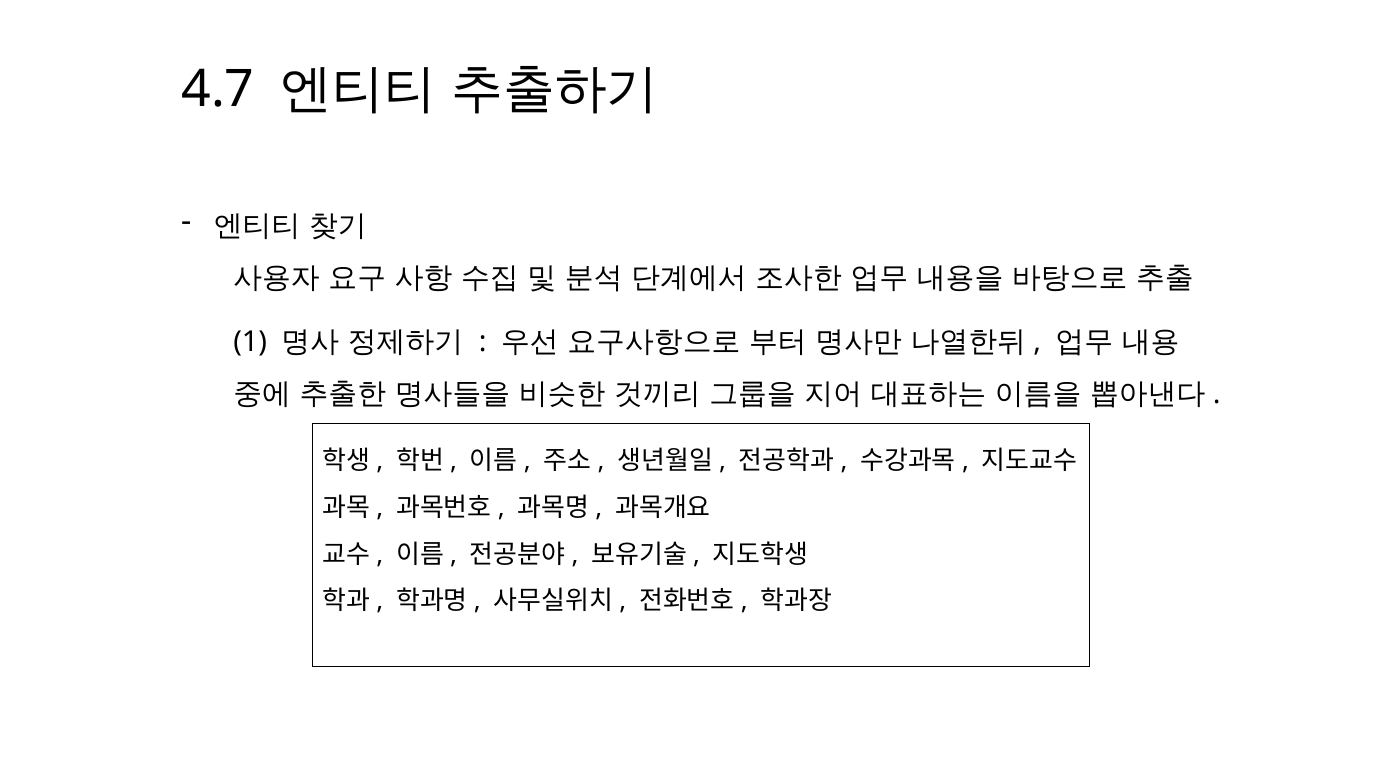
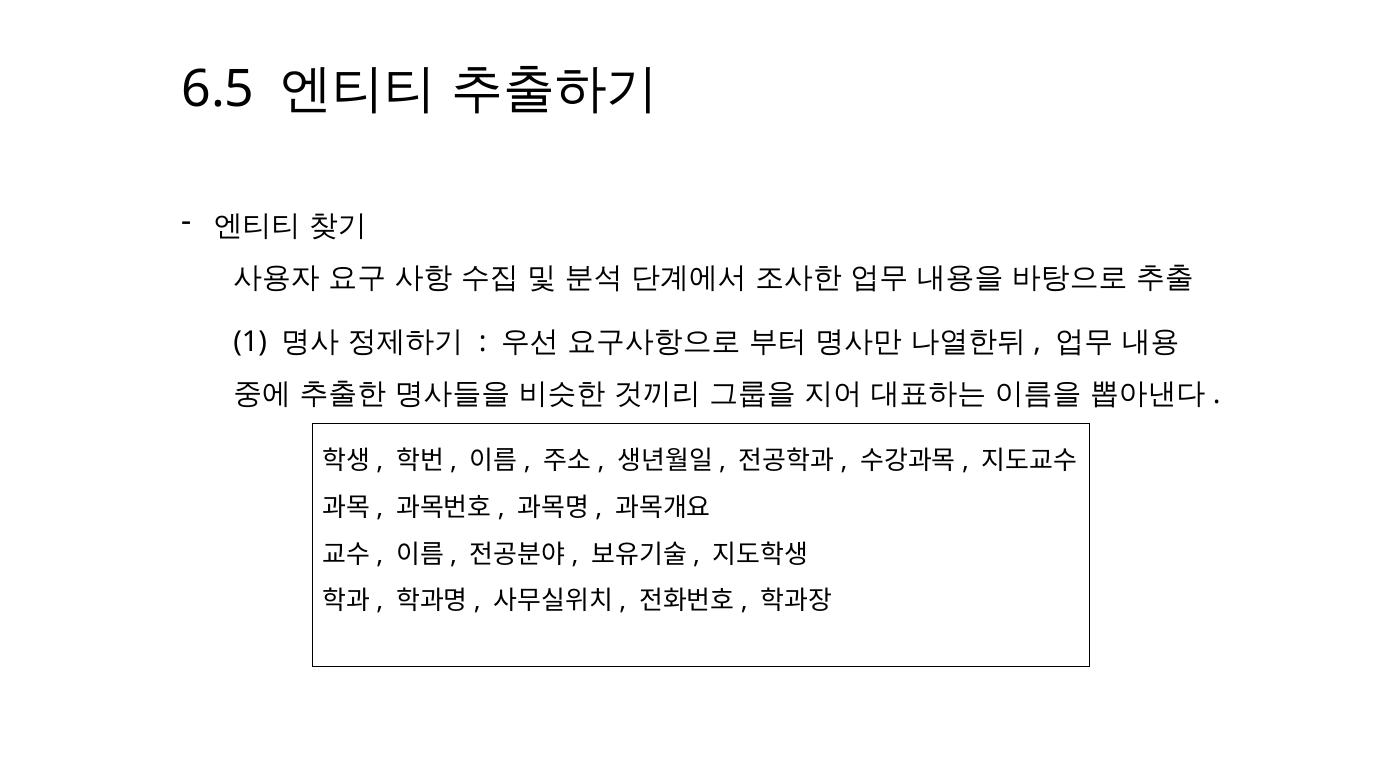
4.7: 4.7 -> 6.5
